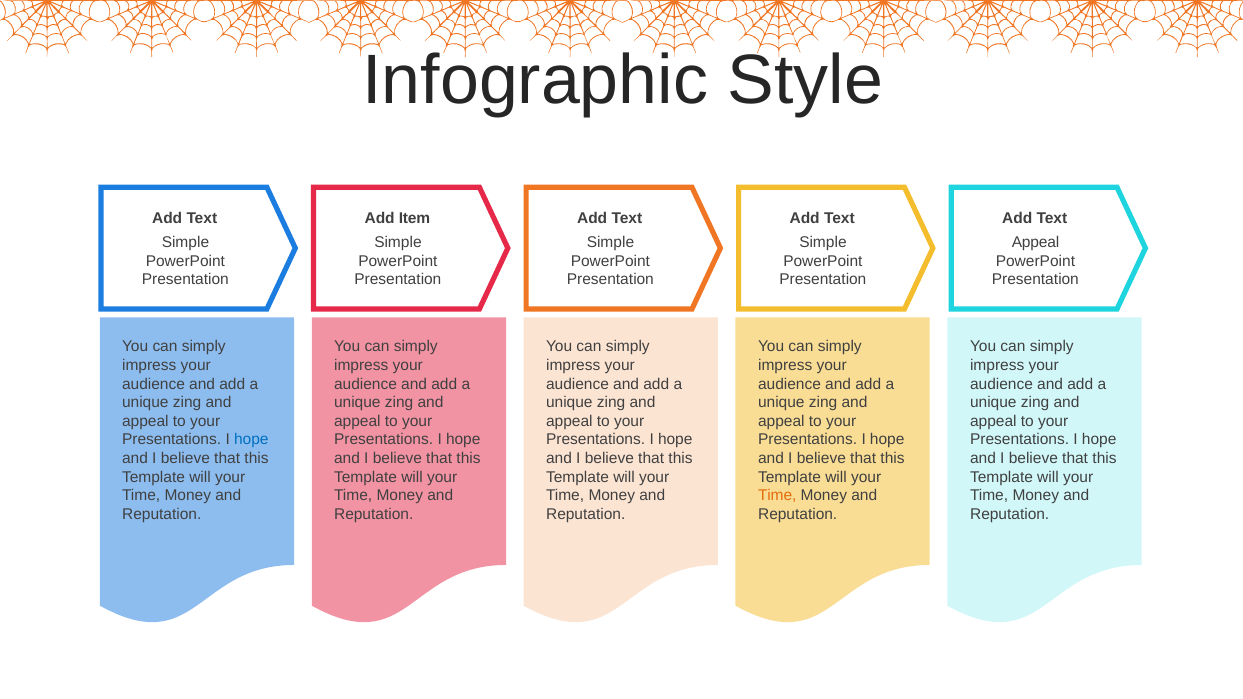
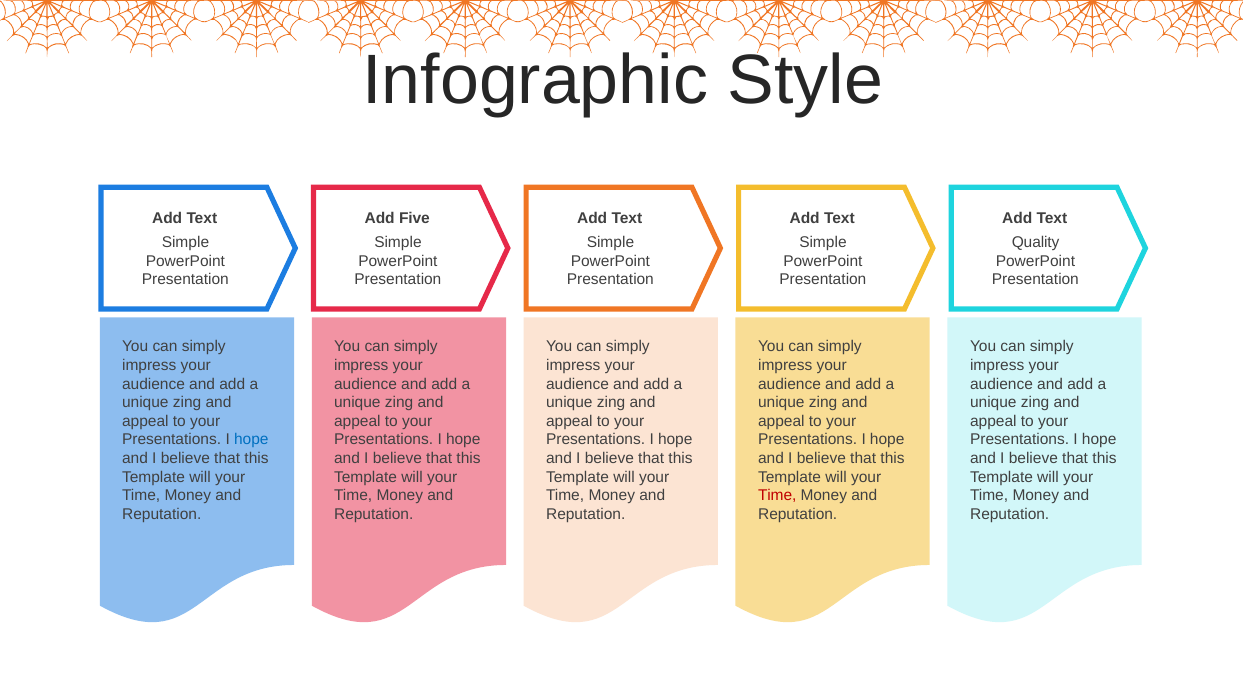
Item: Item -> Five
Appeal at (1036, 242): Appeal -> Quality
Time at (777, 496) colour: orange -> red
